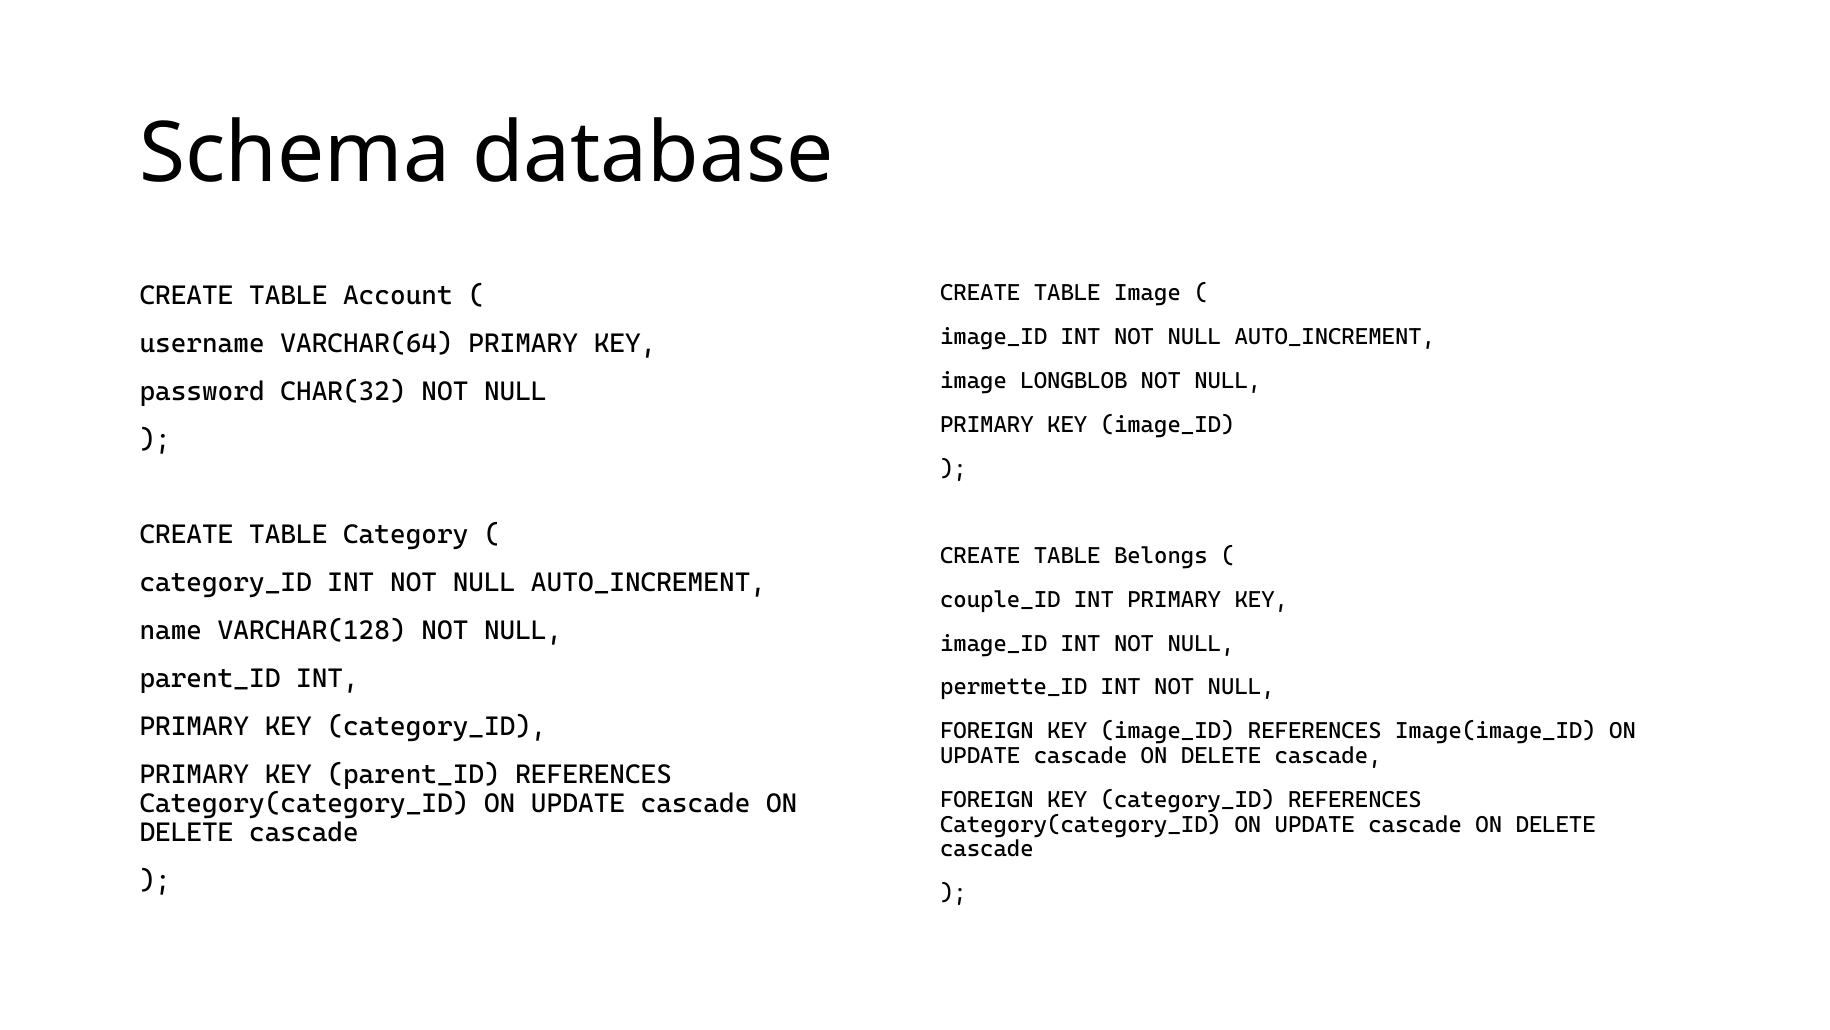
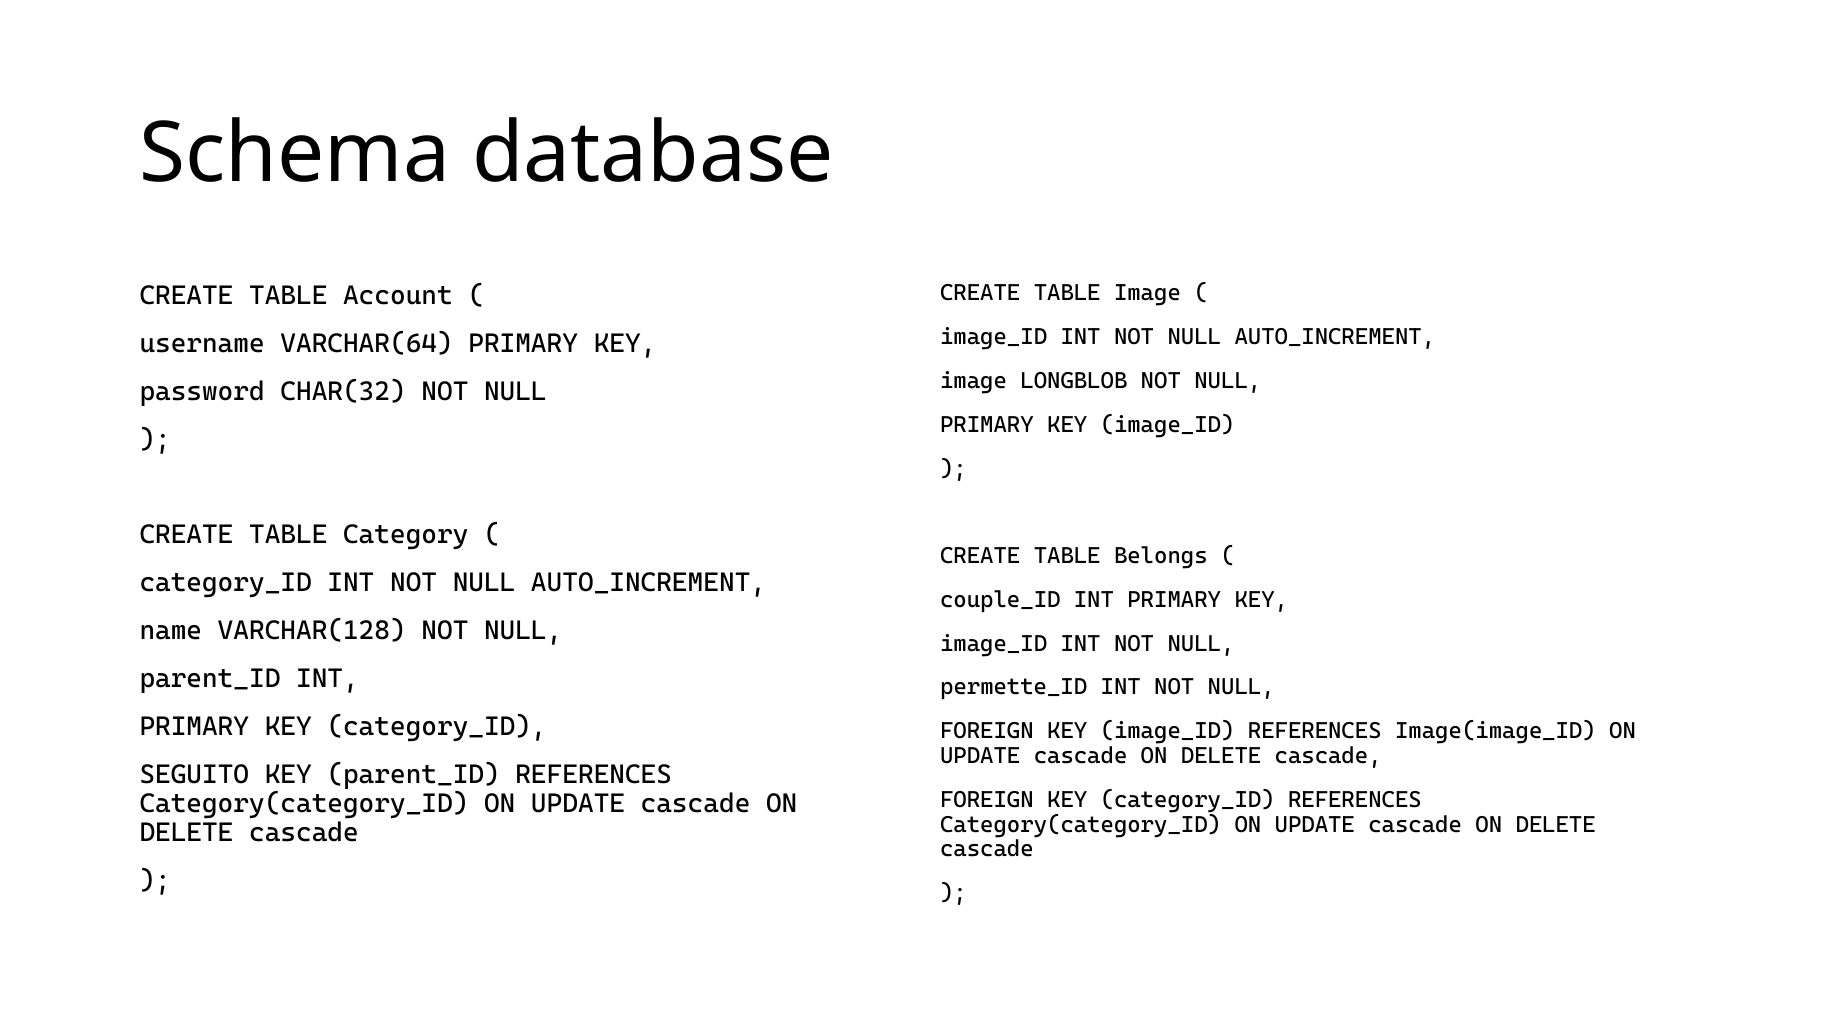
PRIMARY at (194, 774): PRIMARY -> SEGUITO
